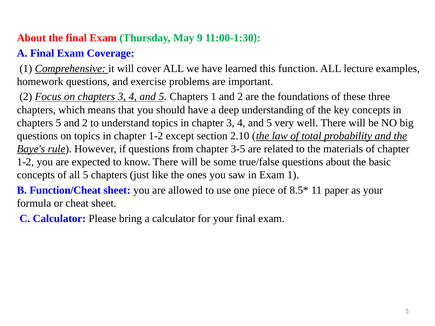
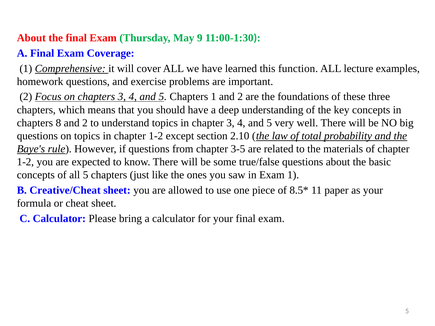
chapters 5: 5 -> 8
Function/Cheat: Function/Cheat -> Creative/Cheat
